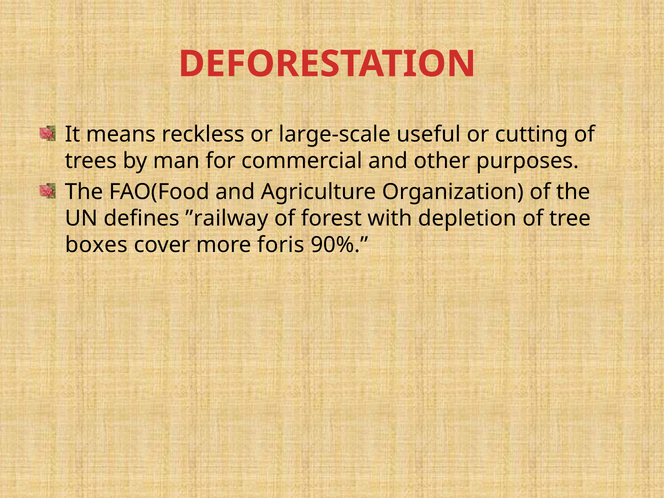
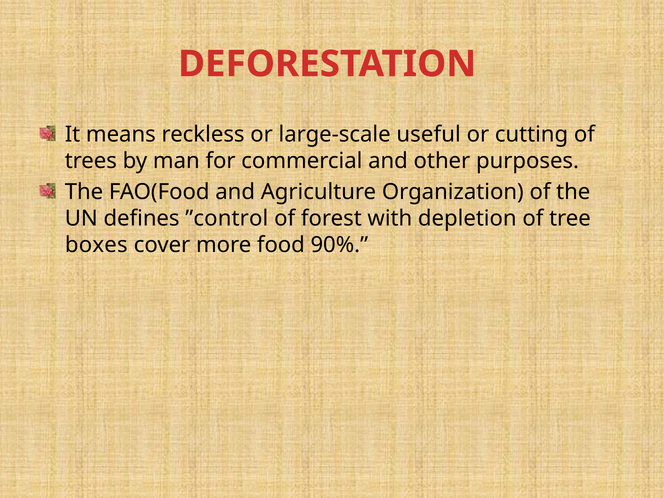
”railway: ”railway -> ”control
foris: foris -> food
